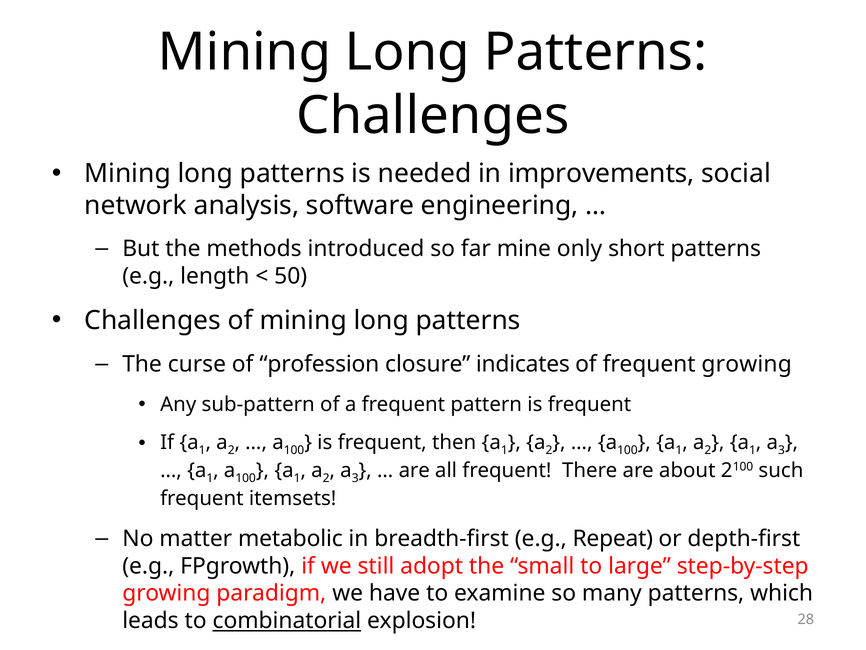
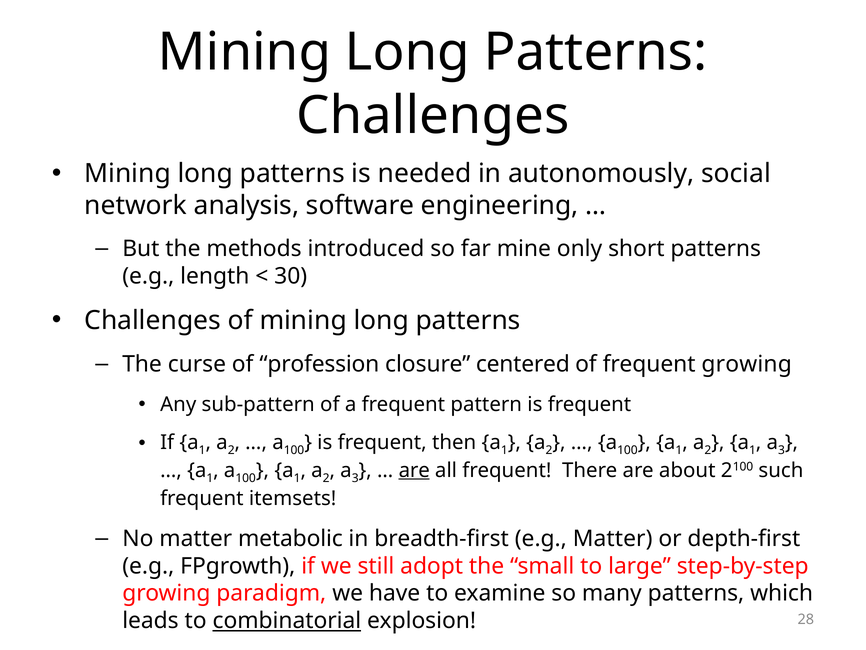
improvements: improvements -> autonomously
50: 50 -> 30
indicates: indicates -> centered
are at (414, 470) underline: none -> present
e.g Repeat: Repeat -> Matter
